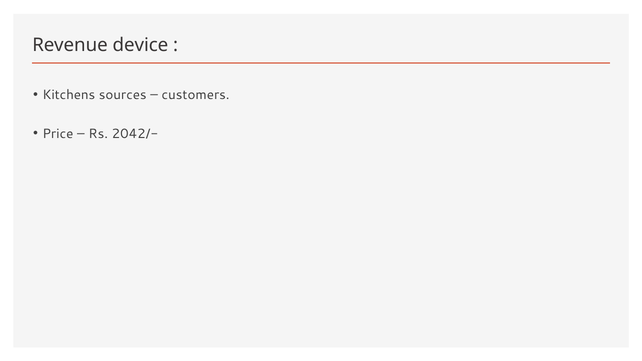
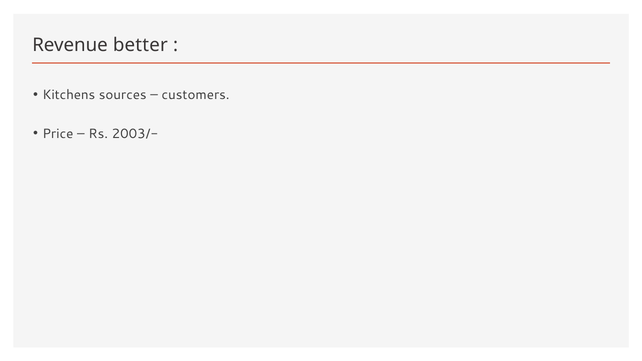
device: device -> better
2042/-: 2042/- -> 2003/-
